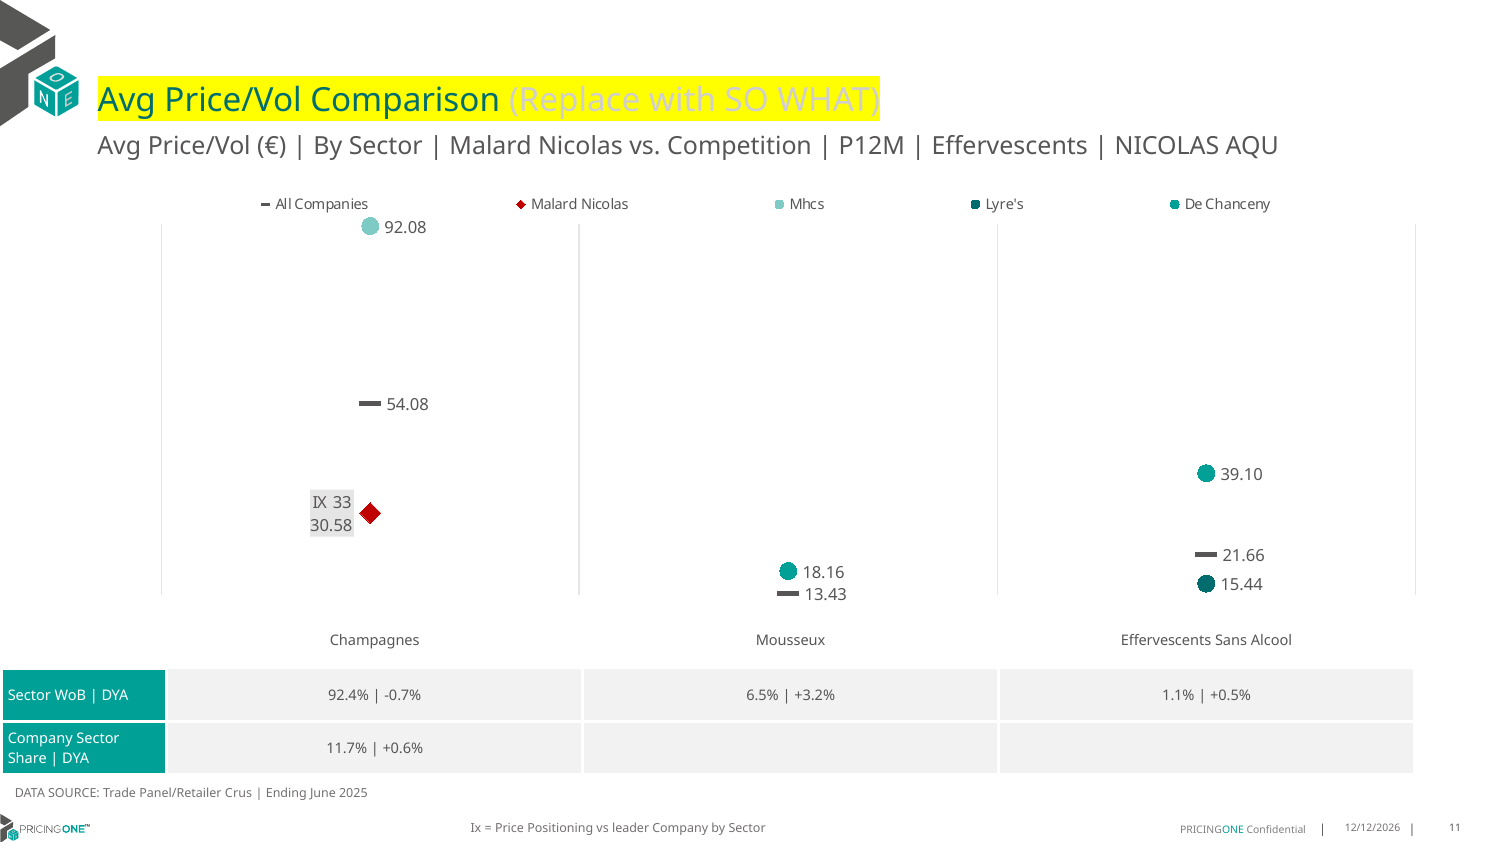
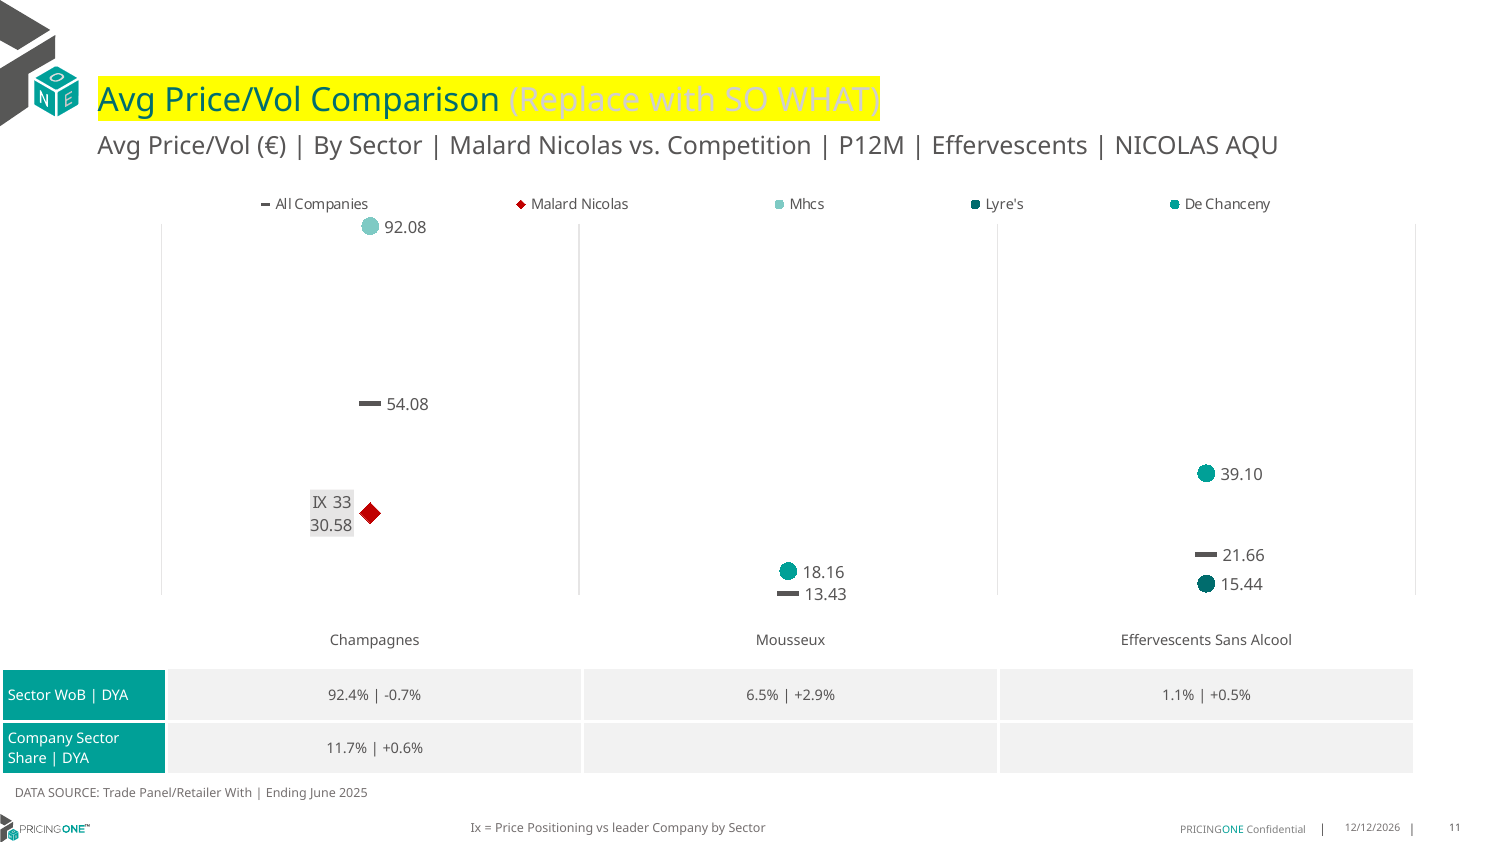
+3.2%: +3.2% -> +2.9%
Panel/Retailer Crus: Crus -> With
